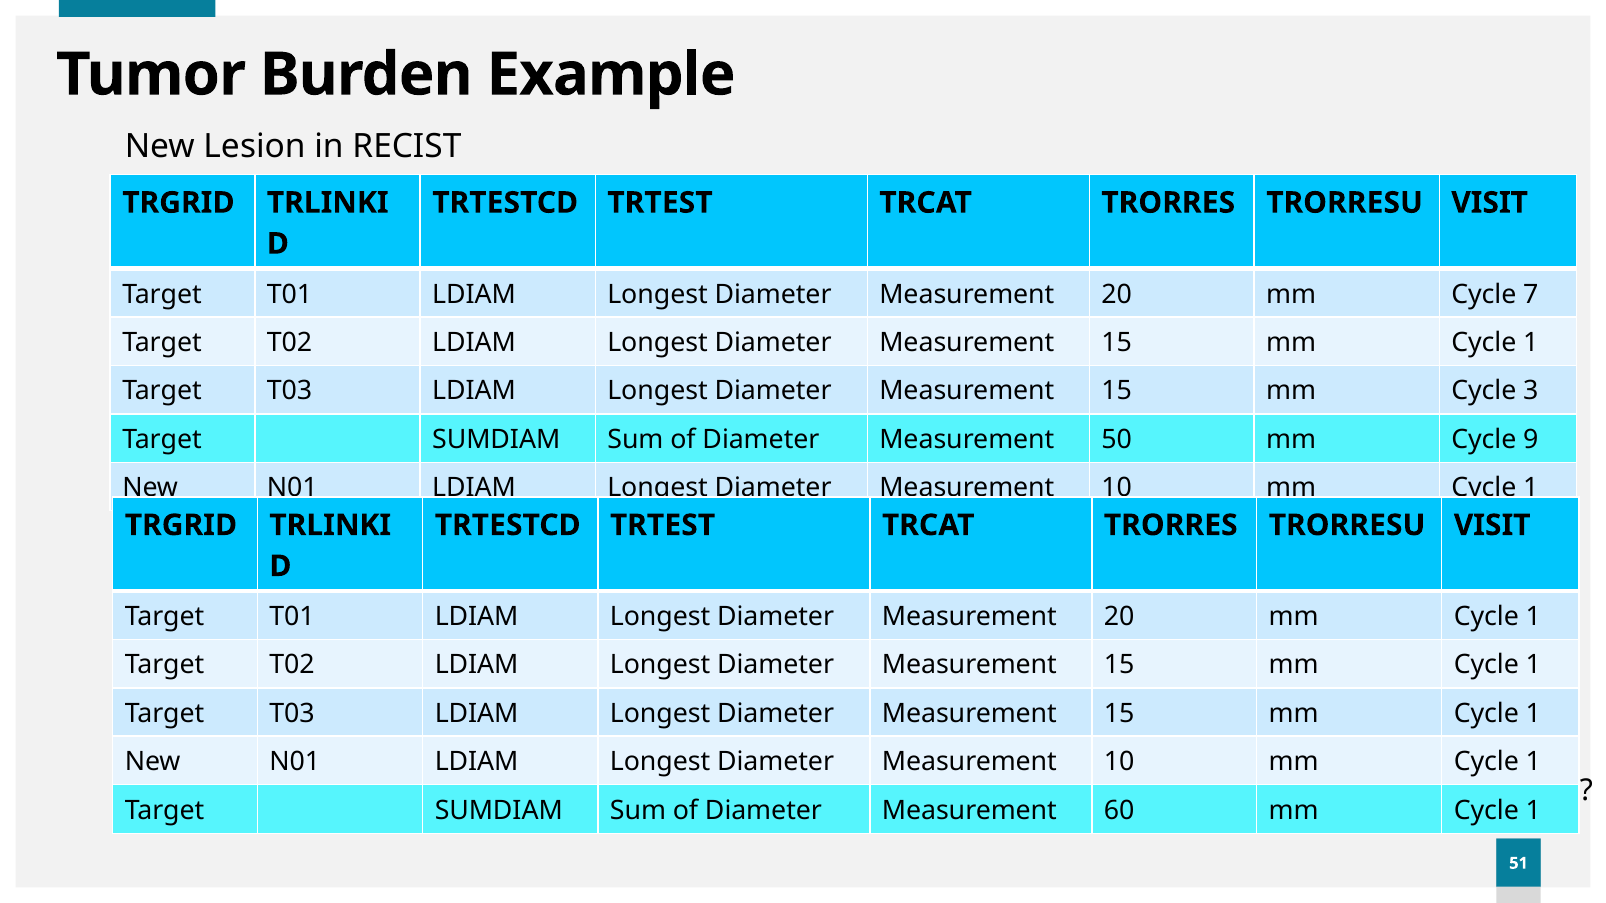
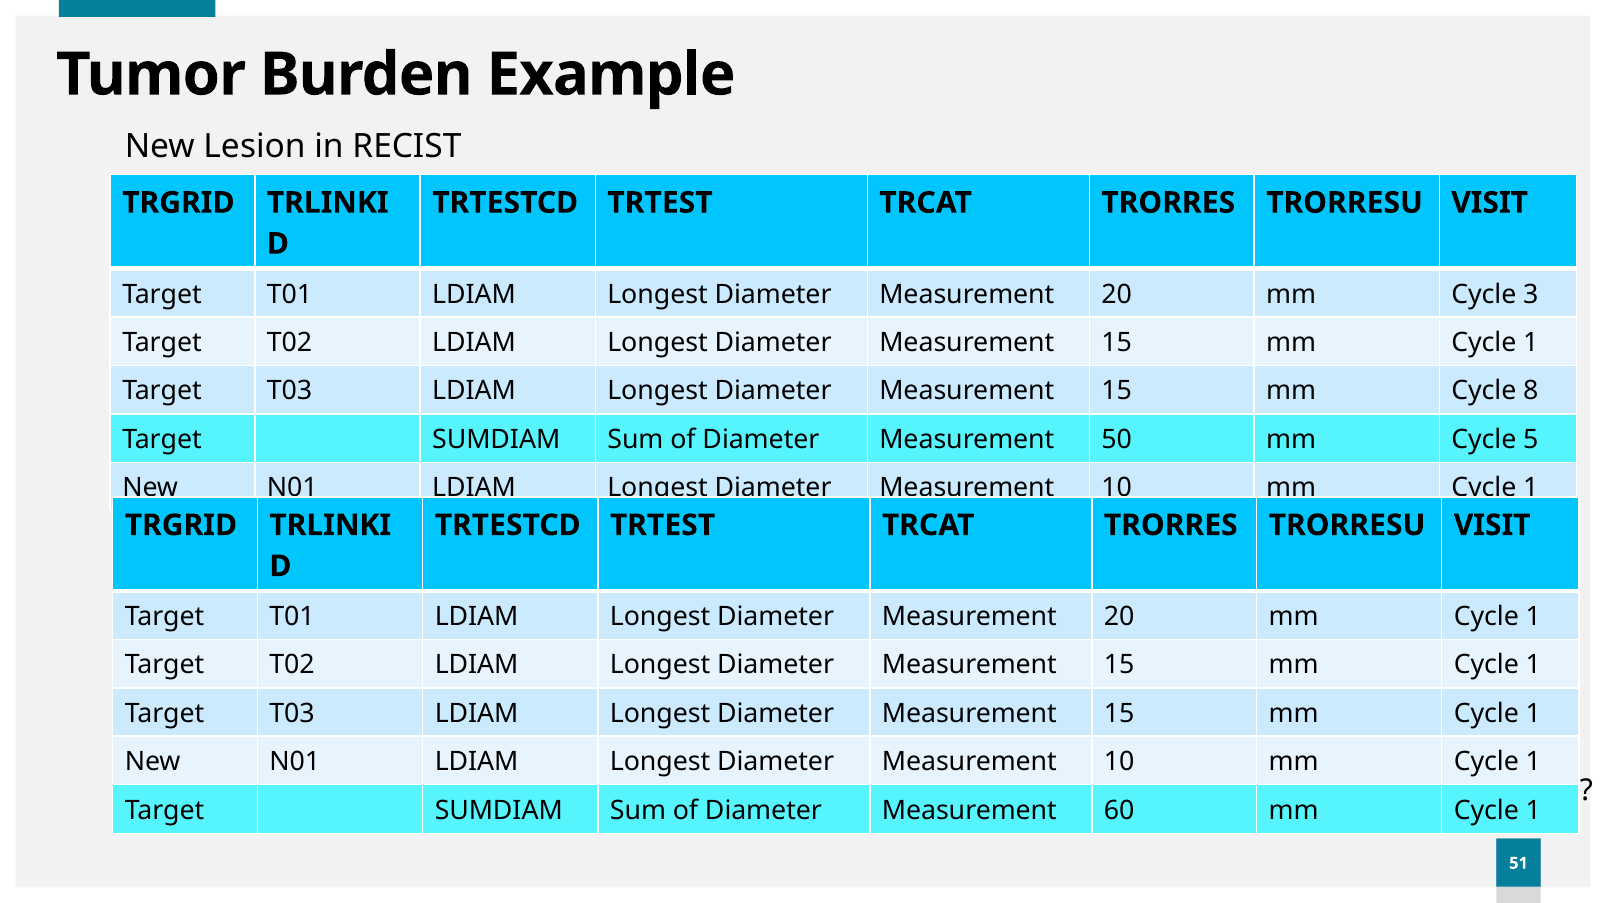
7: 7 -> 3
3: 3 -> 8
9: 9 -> 5
